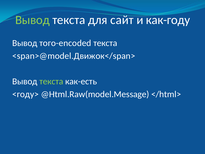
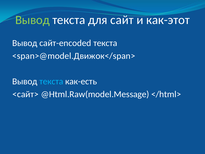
как-году: как-году -> как-этот
того-encoded: того-encoded -> сайт-encoded
текста at (51, 81) colour: light green -> light blue
<году>: <году> -> <сайт>
